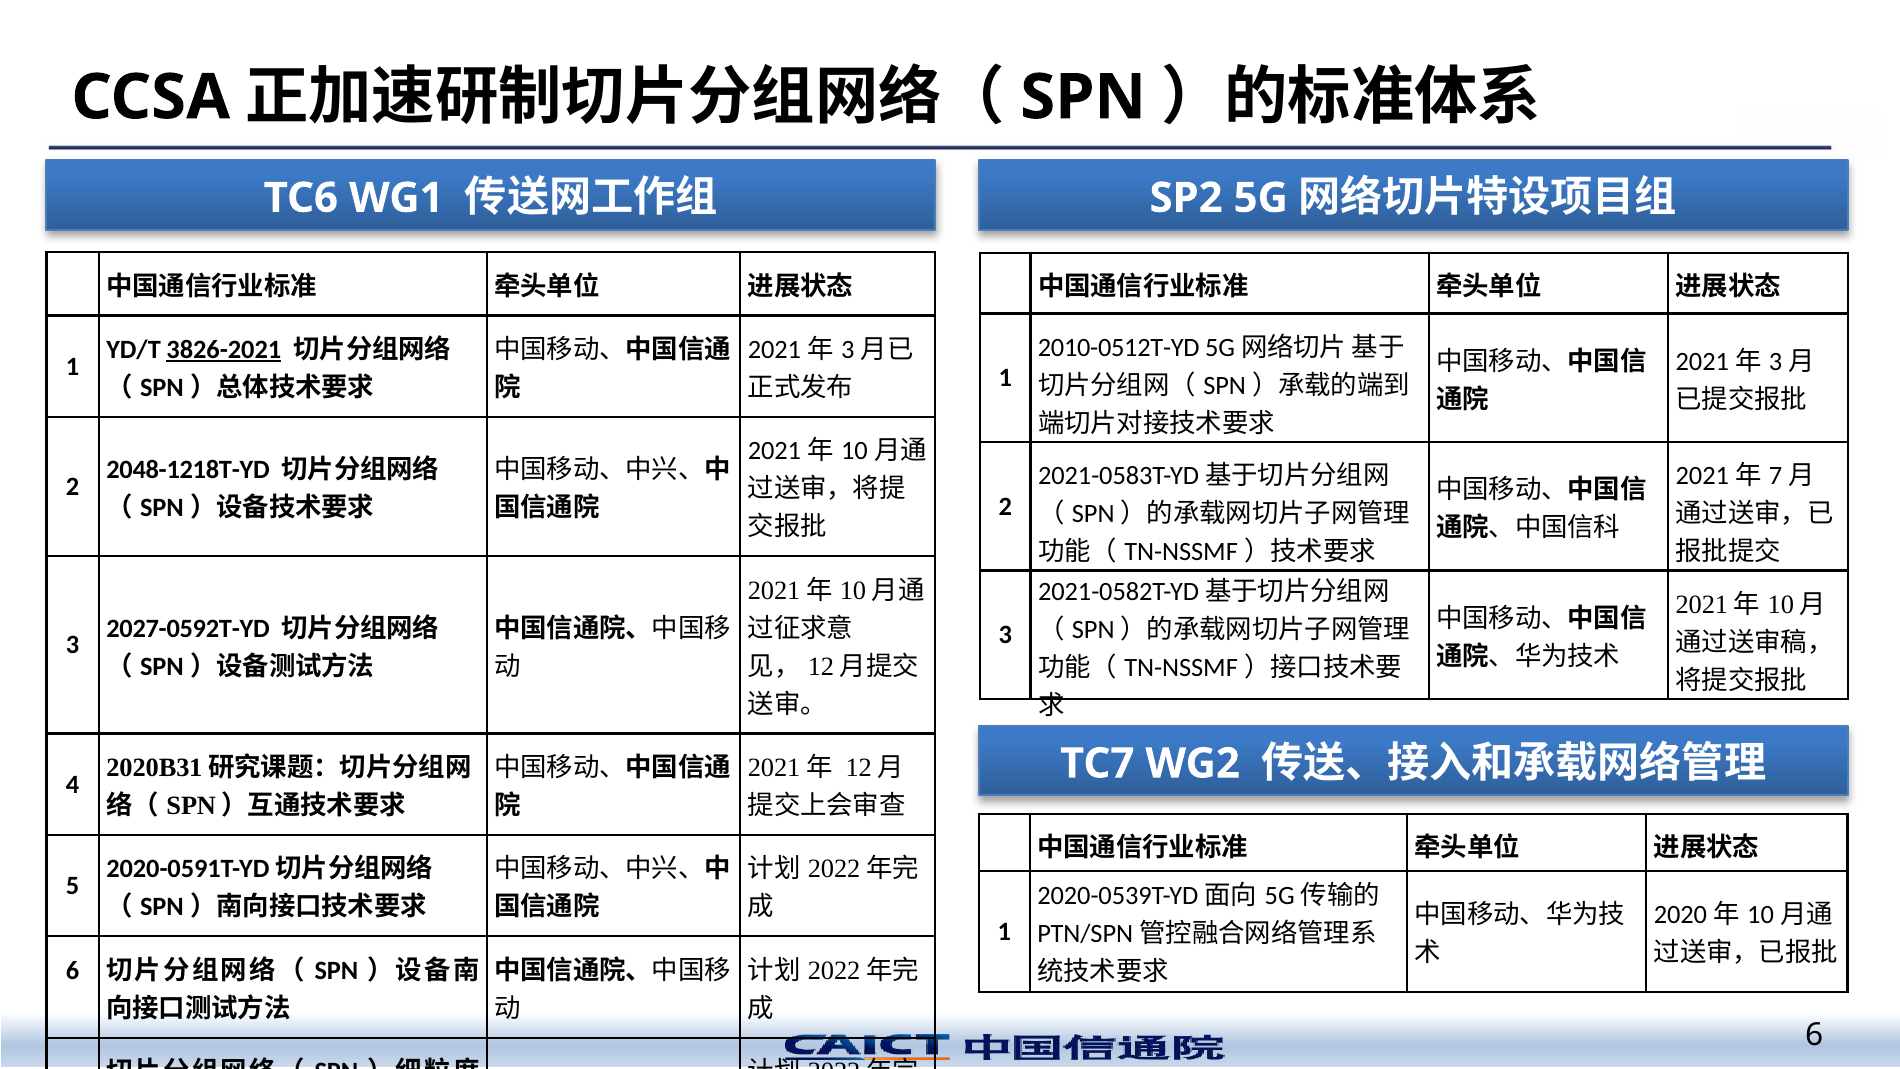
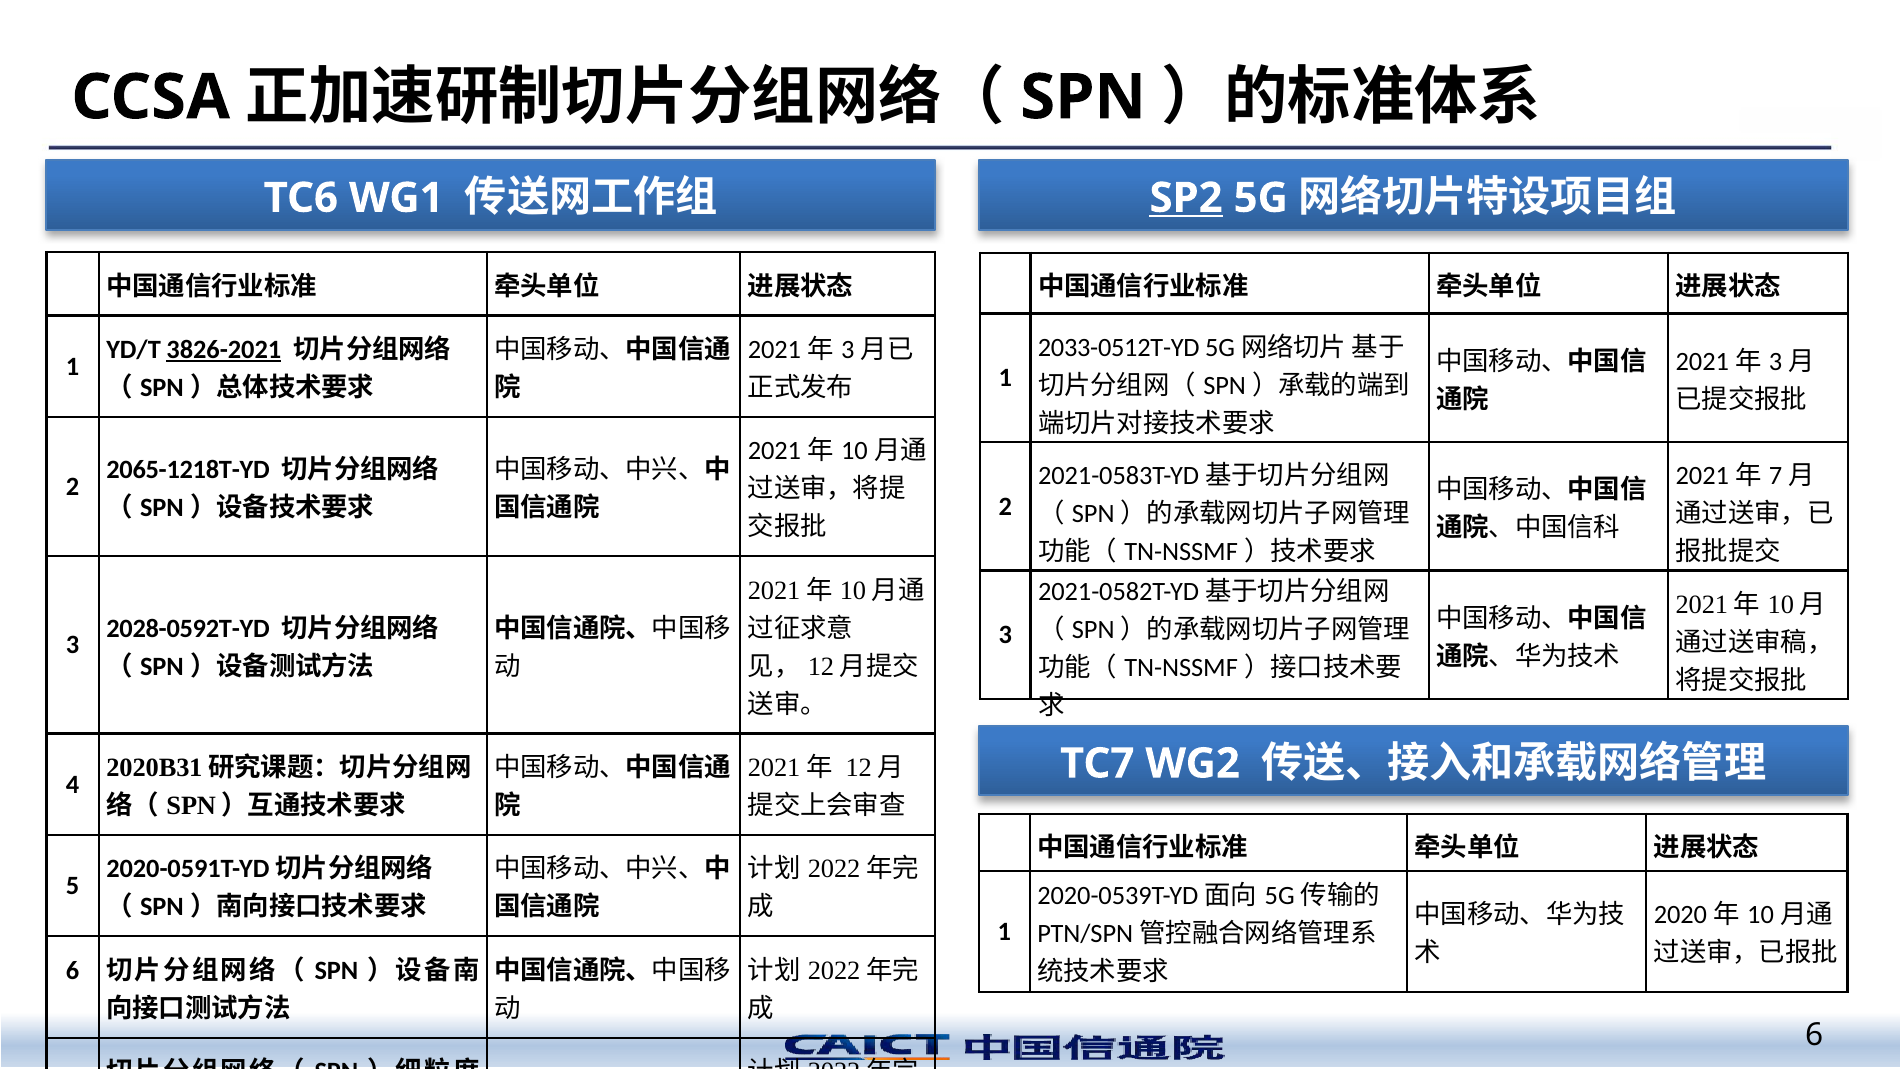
SP2 underline: none -> present
2010-0512T-YD: 2010-0512T-YD -> 2033-0512T-YD
2048-1218T-YD: 2048-1218T-YD -> 2065-1218T-YD
2027-0592T-YD: 2027-0592T-YD -> 2028-0592T-YD
